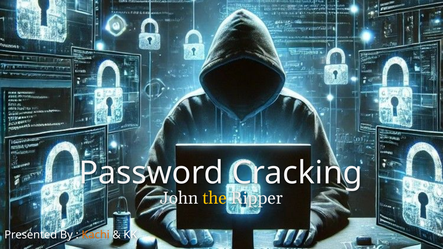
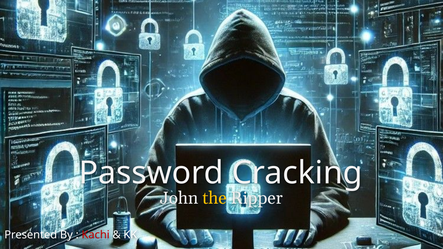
Kachi colour: orange -> red
